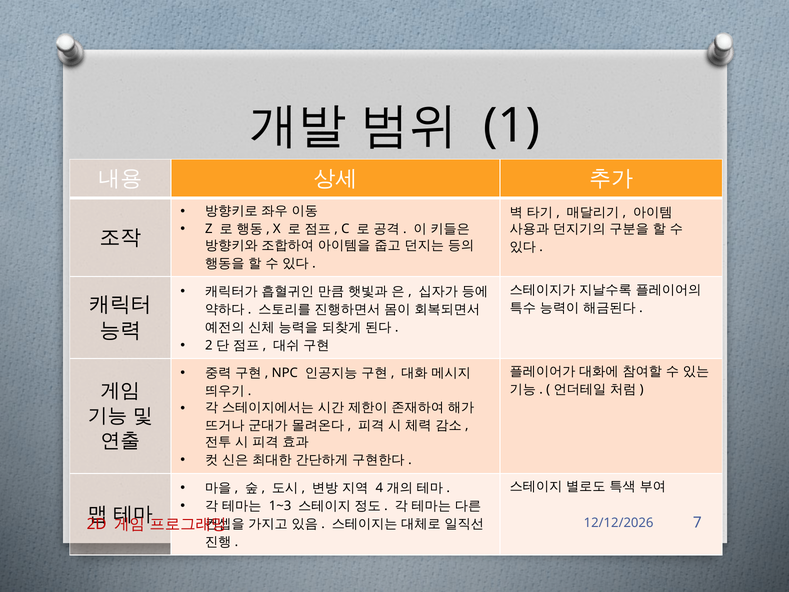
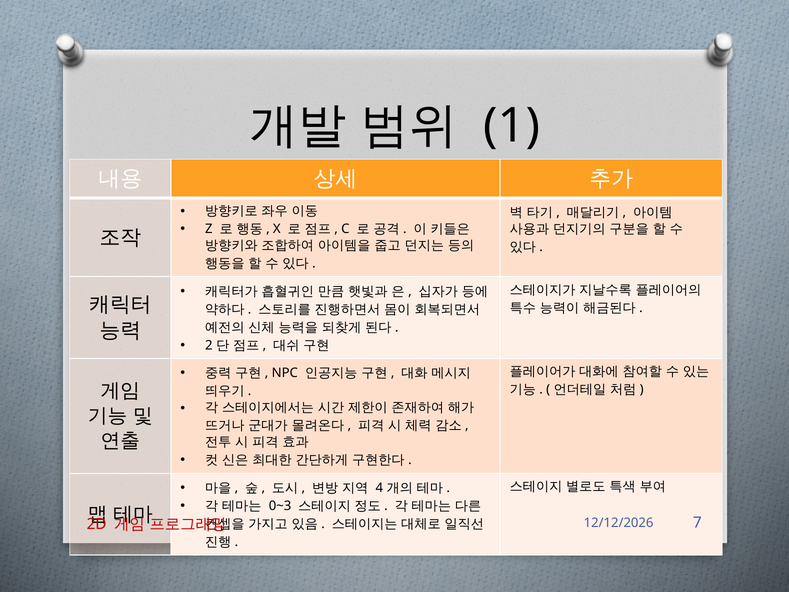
1~3: 1~3 -> 0~3
